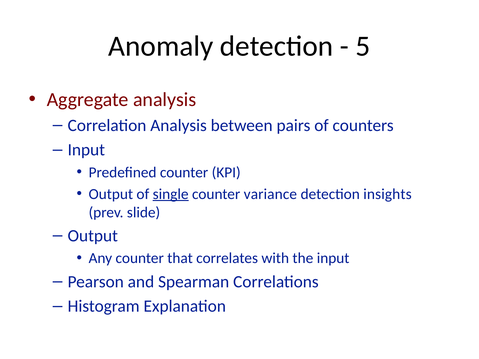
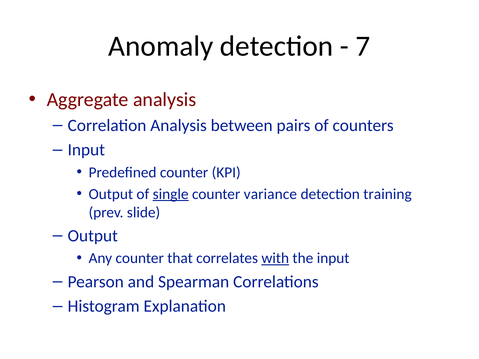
5: 5 -> 7
insights: insights -> training
with underline: none -> present
